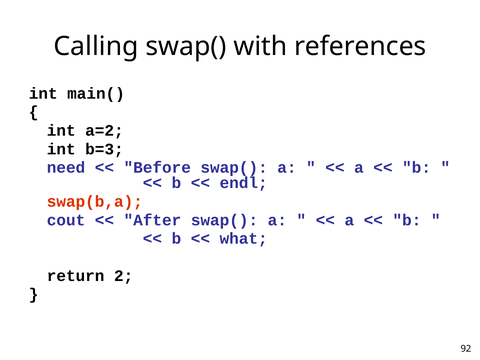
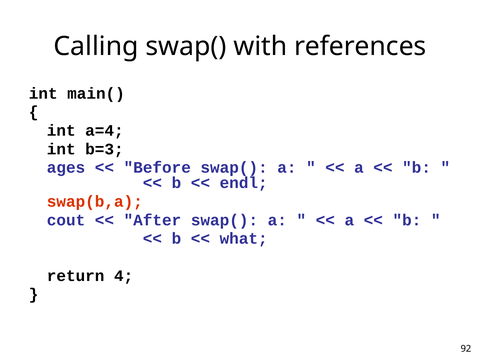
a=2: a=2 -> a=4
need: need -> ages
2: 2 -> 4
